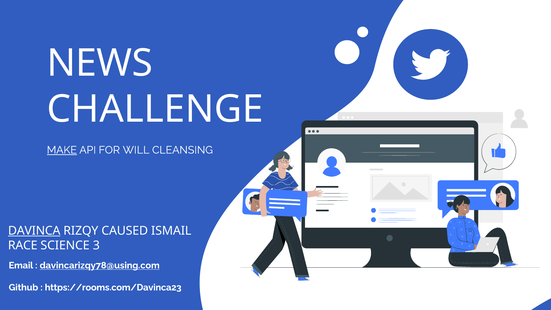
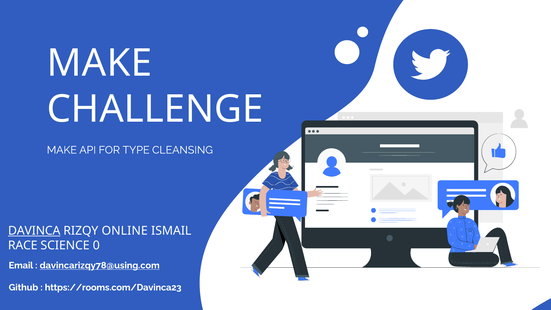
NEWS at (100, 63): NEWS -> MAKE
MAKE at (62, 150) underline: present -> none
WILL: WILL -> TYPE
CAUSED: CAUSED -> ONLINE
3: 3 -> 0
